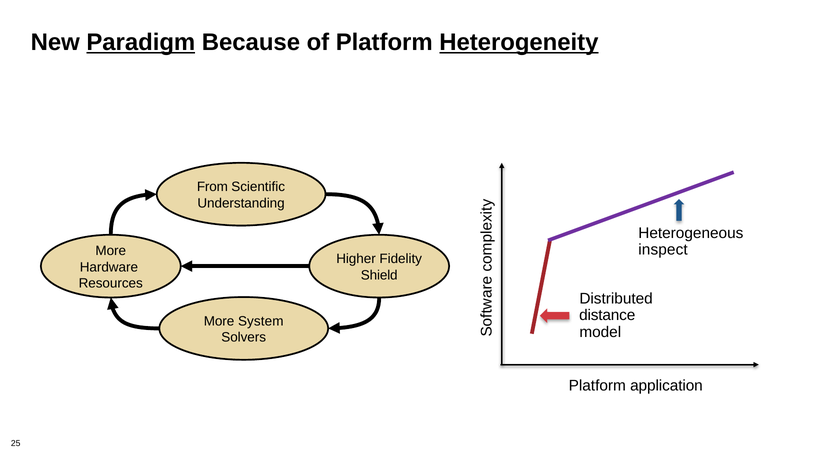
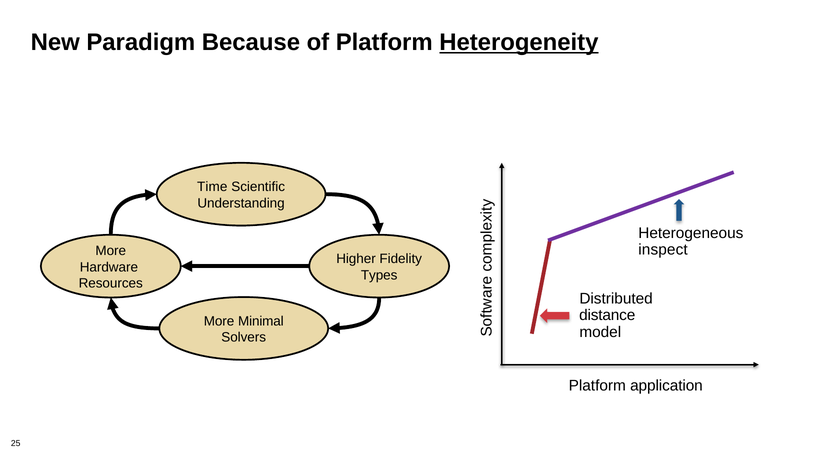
Paradigm underline: present -> none
From: From -> Time
Shield: Shield -> Types
System: System -> Minimal
